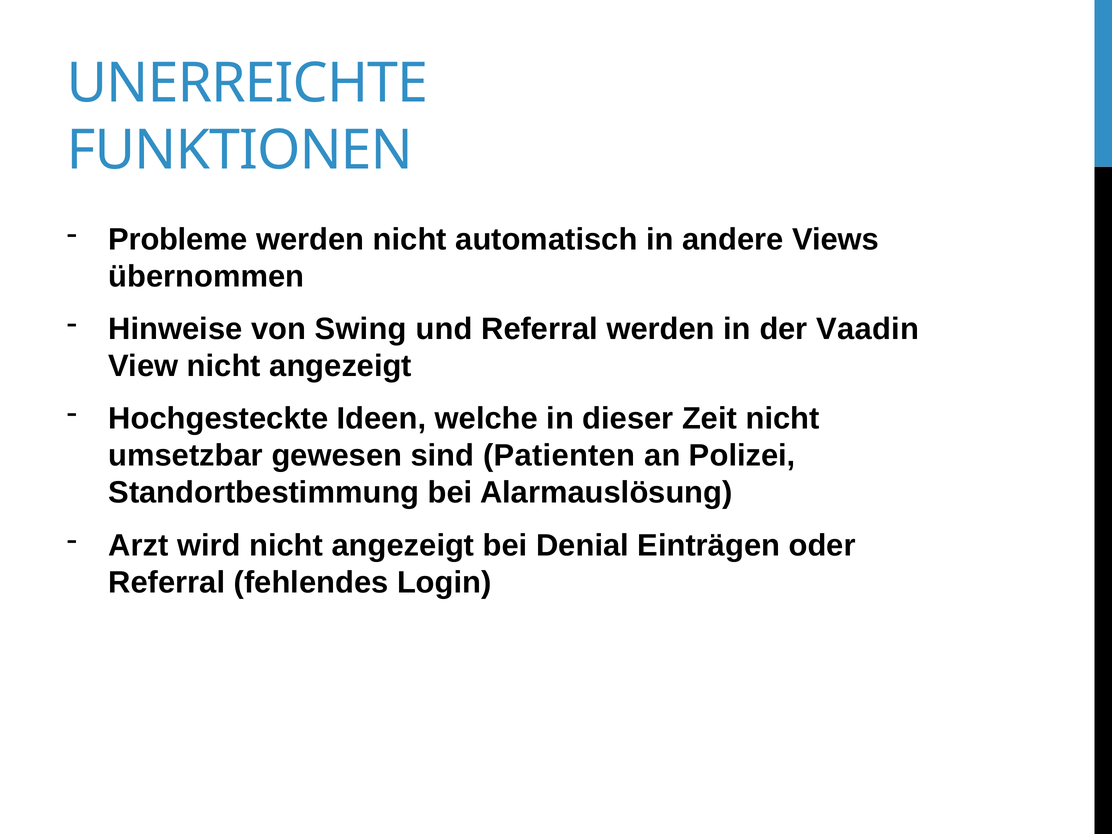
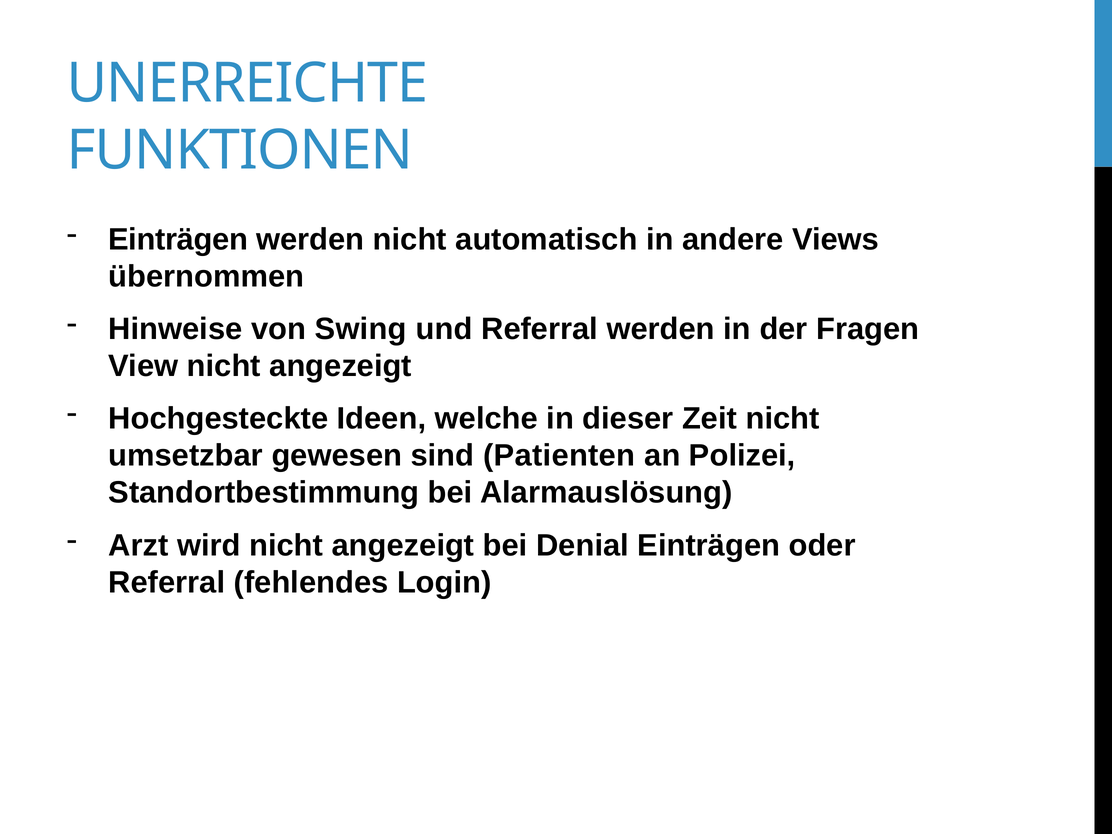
Probleme at (178, 239): Probleme -> Einträgen
Vaadin: Vaadin -> Fragen
